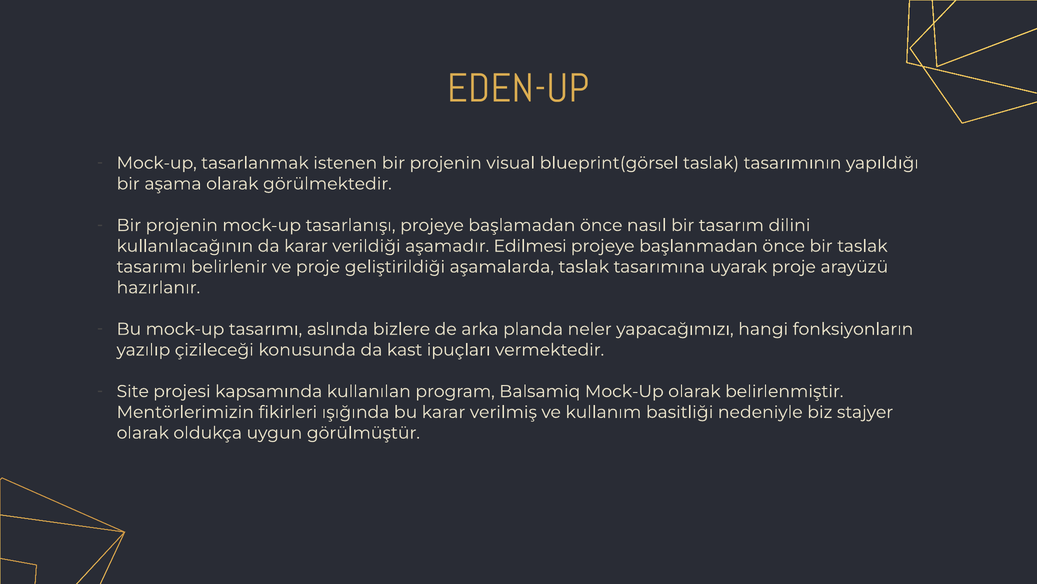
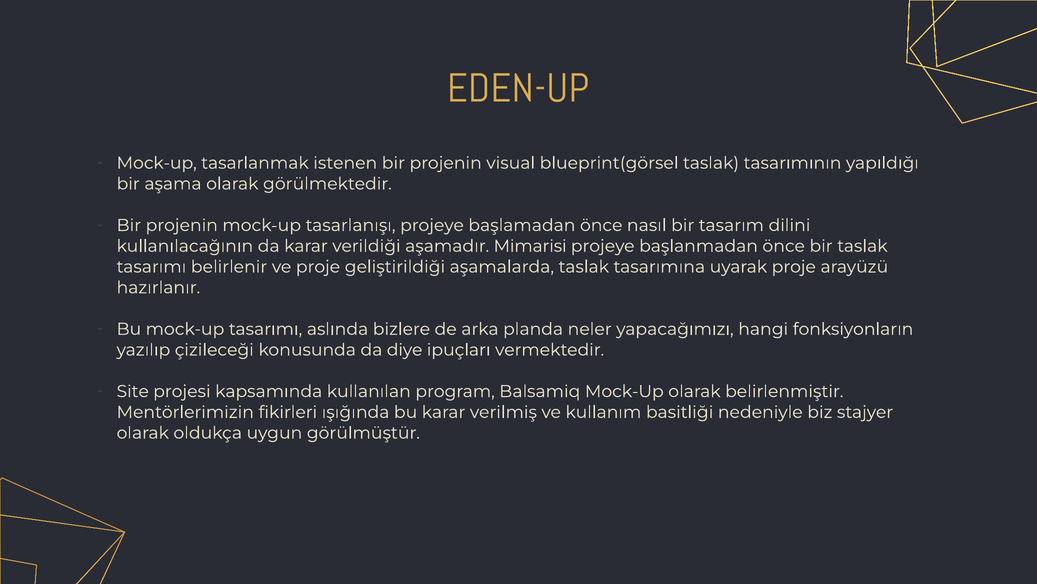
Edilmesi: Edilmesi -> Mimarisi
kast: kast -> diye
